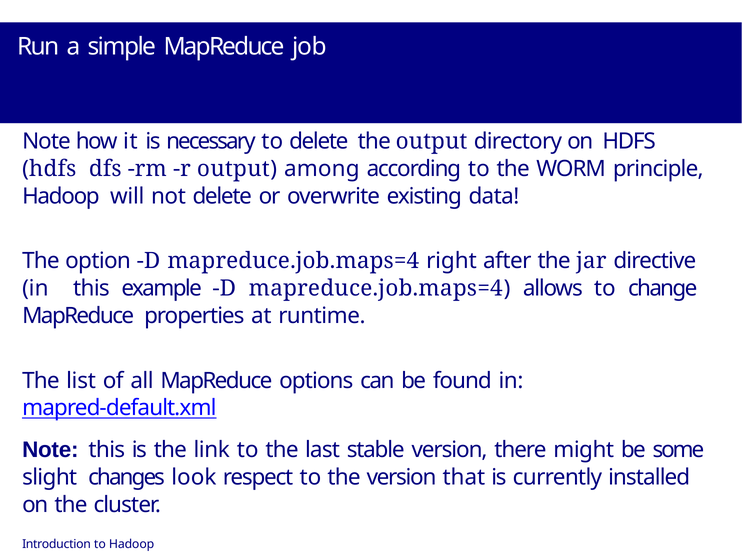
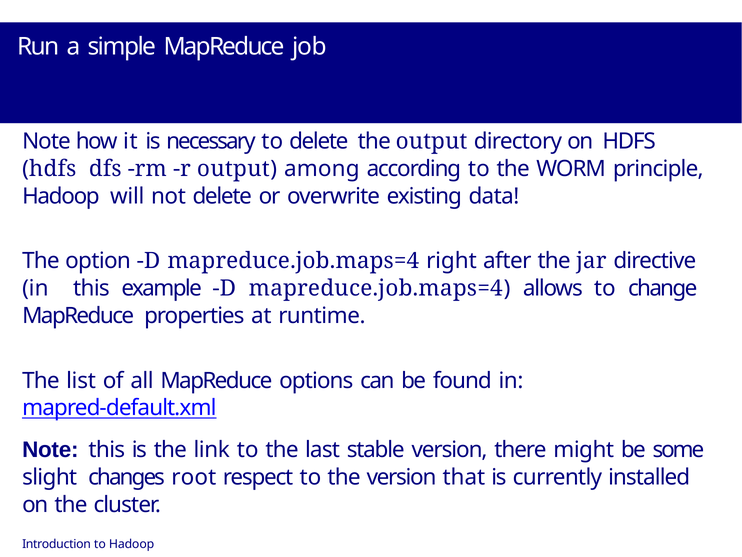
look: look -> root
